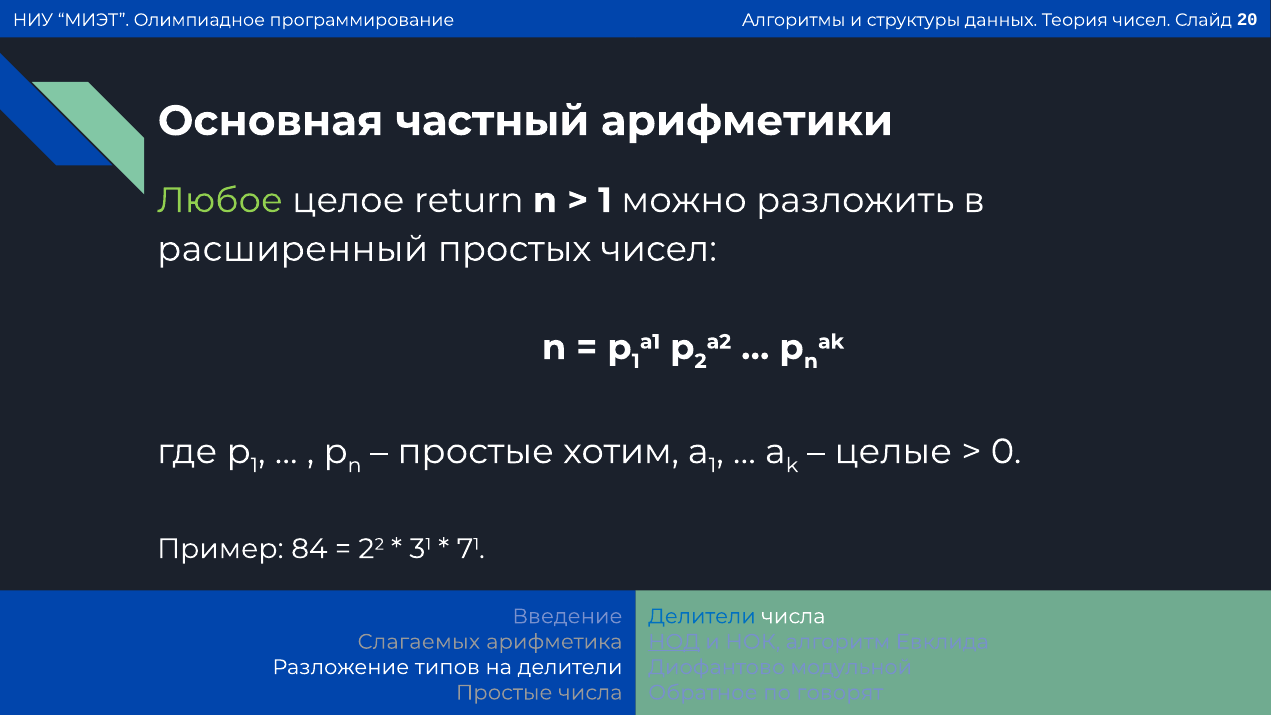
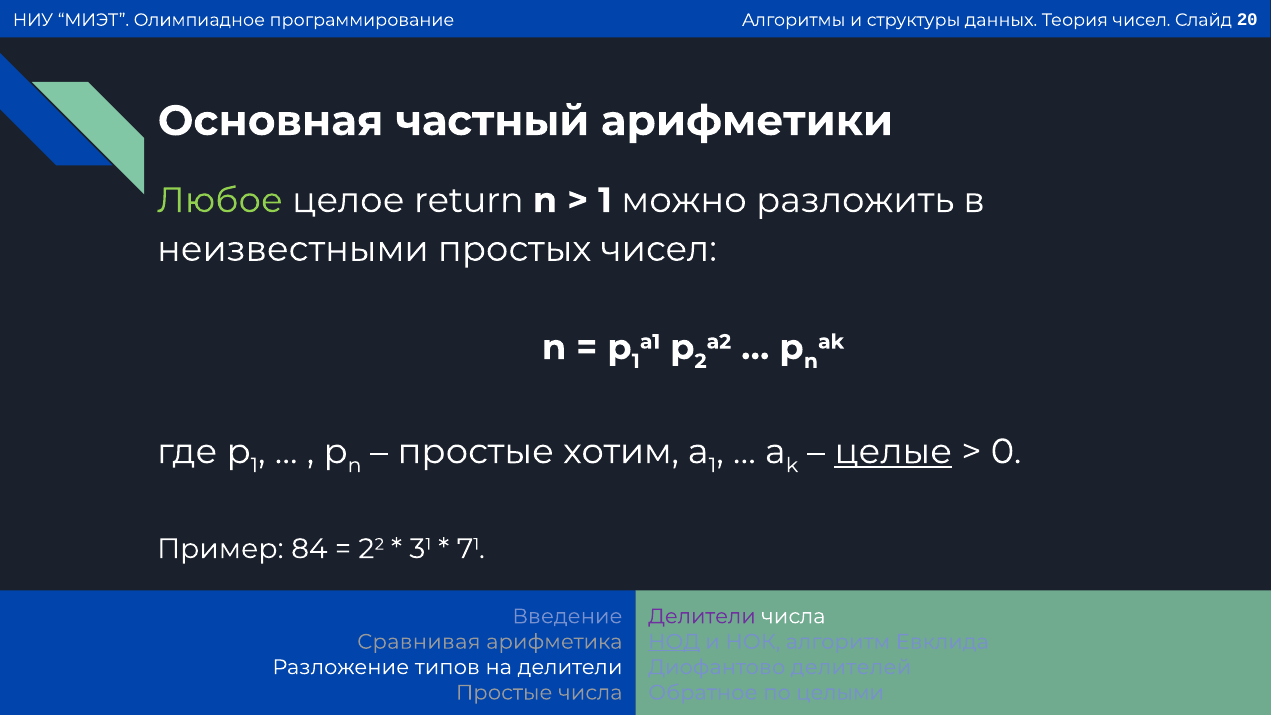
расширенный: расширенный -> неизвестными
целые underline: none -> present
Делители at (702, 616) colour: blue -> purple
Слагаемых: Слагаемых -> Сравнивая
модульной: модульной -> делителей
говорят: говорят -> целыми
